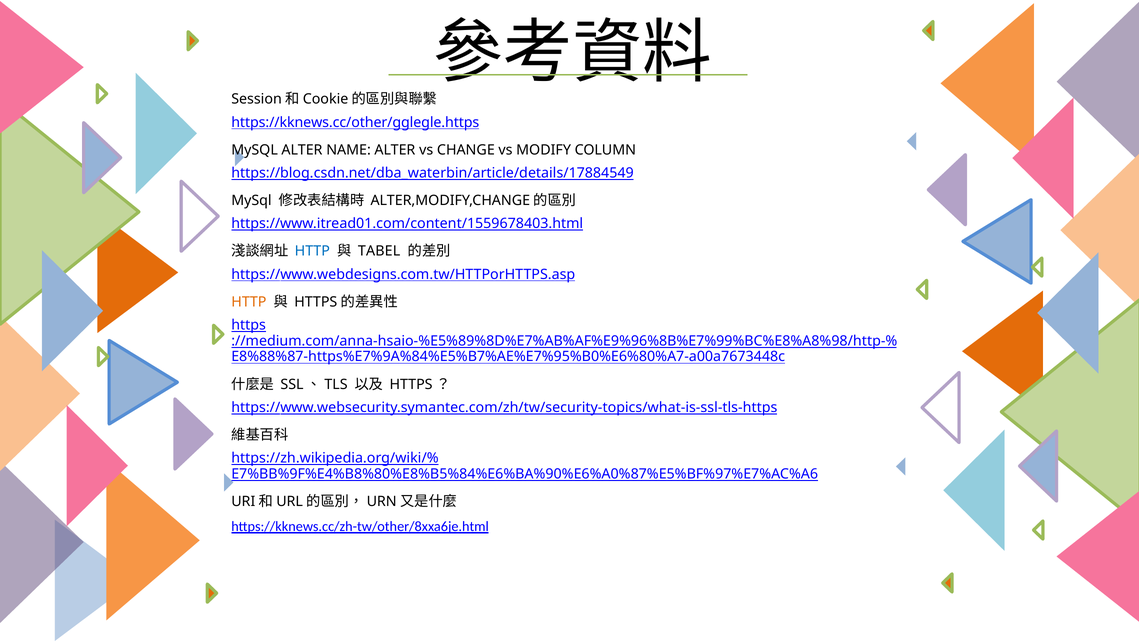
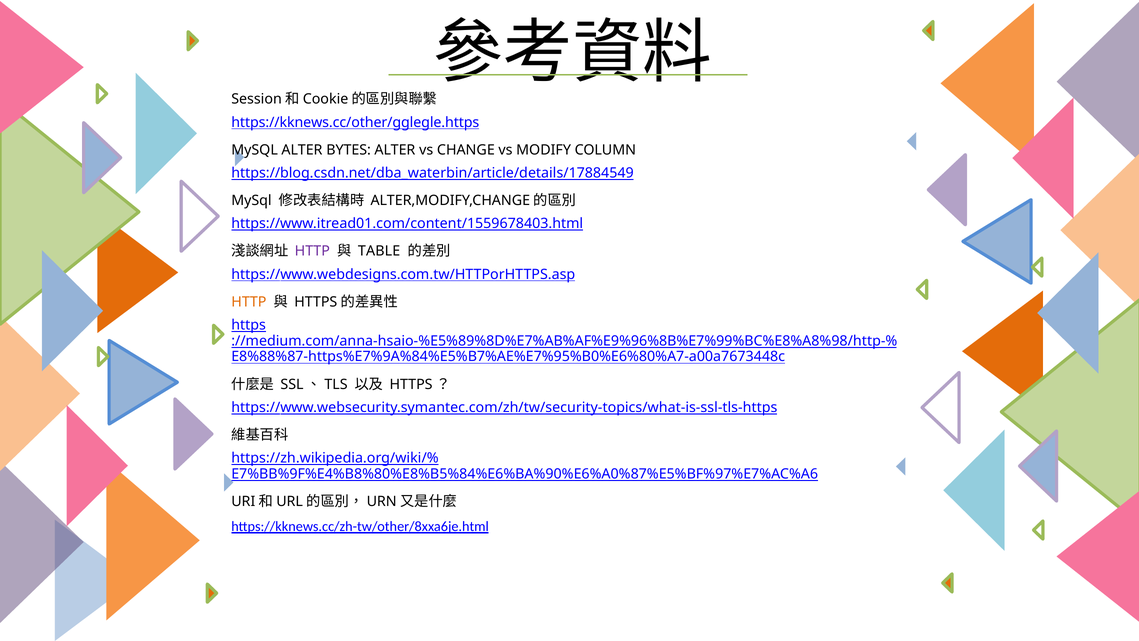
NAME: NAME -> BYTES
HTTP at (312, 251) colour: blue -> purple
TABEL: TABEL -> TABLE
